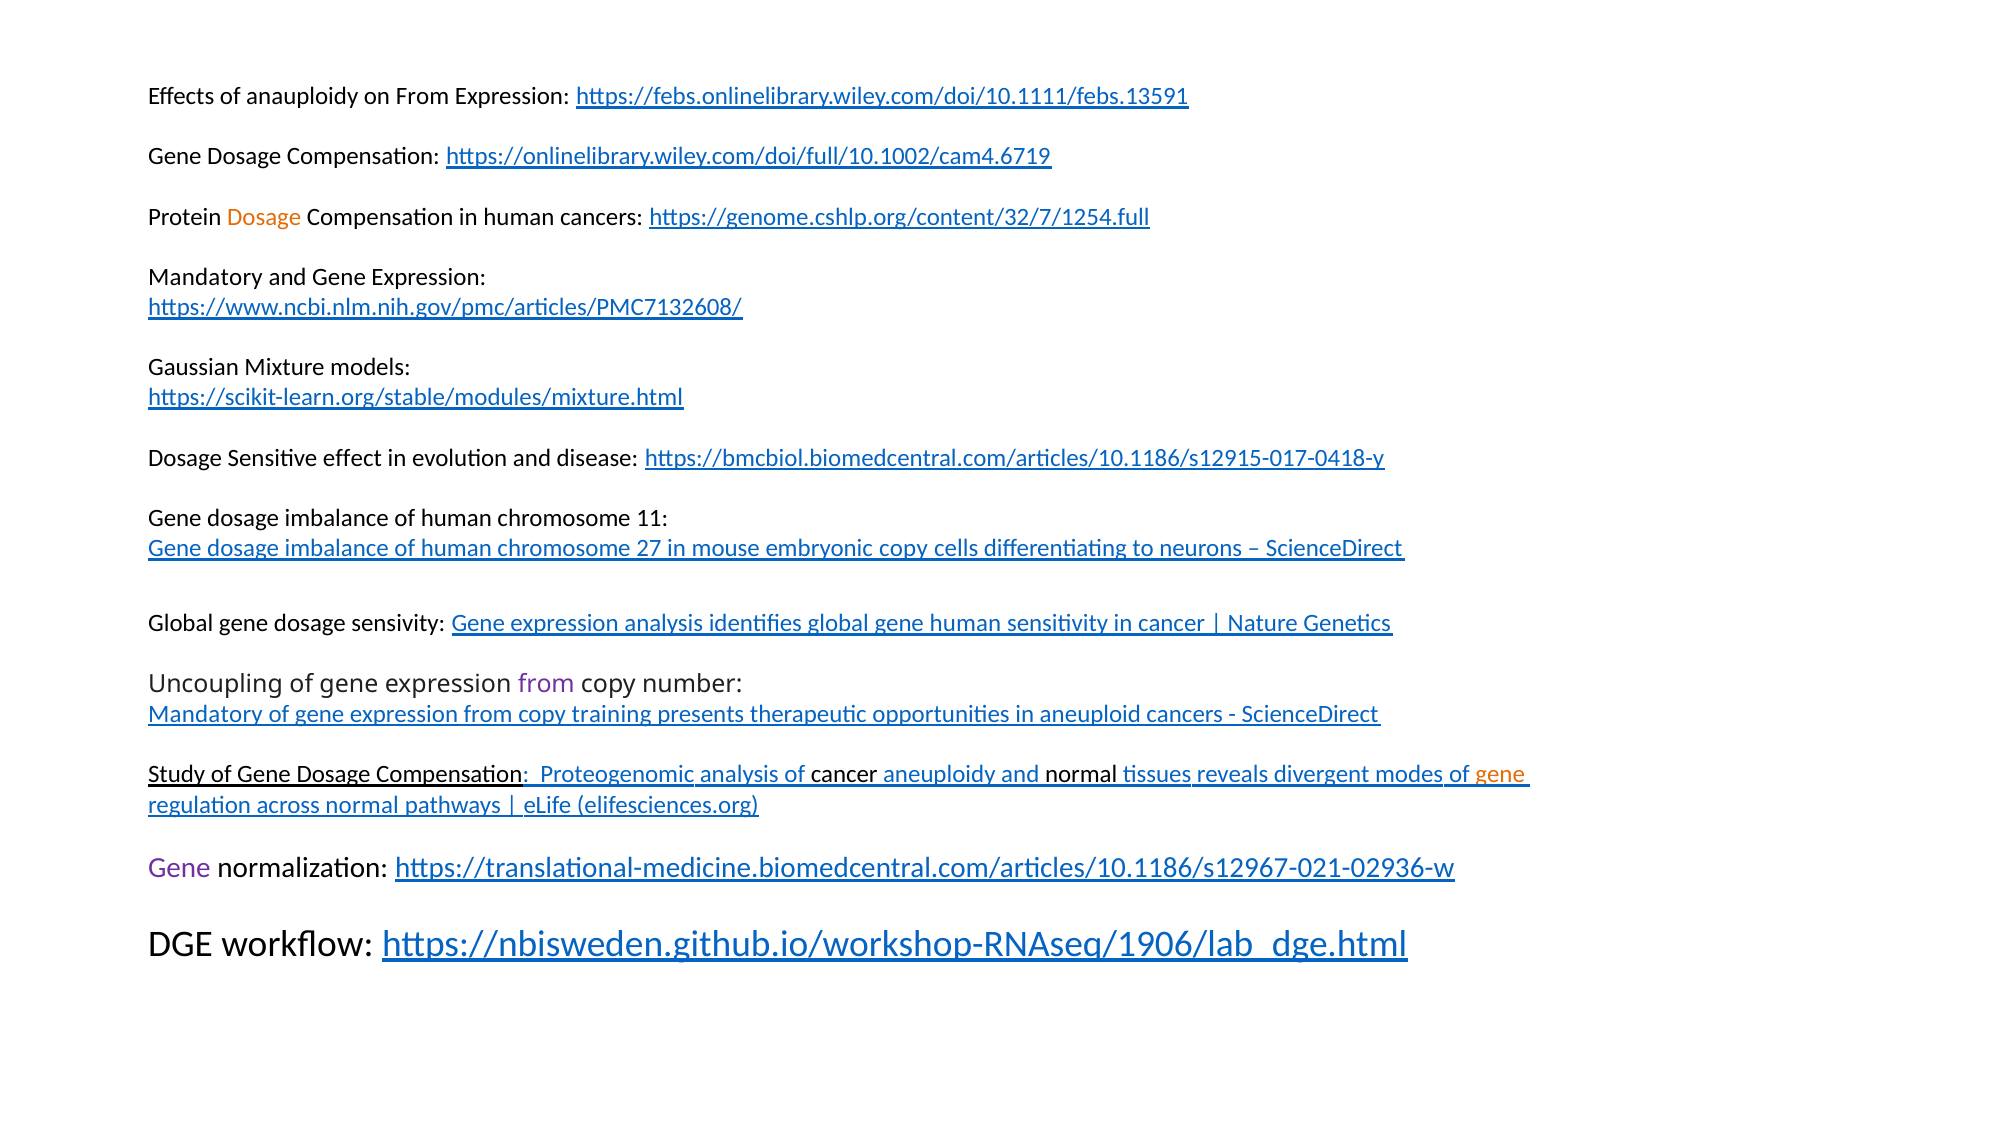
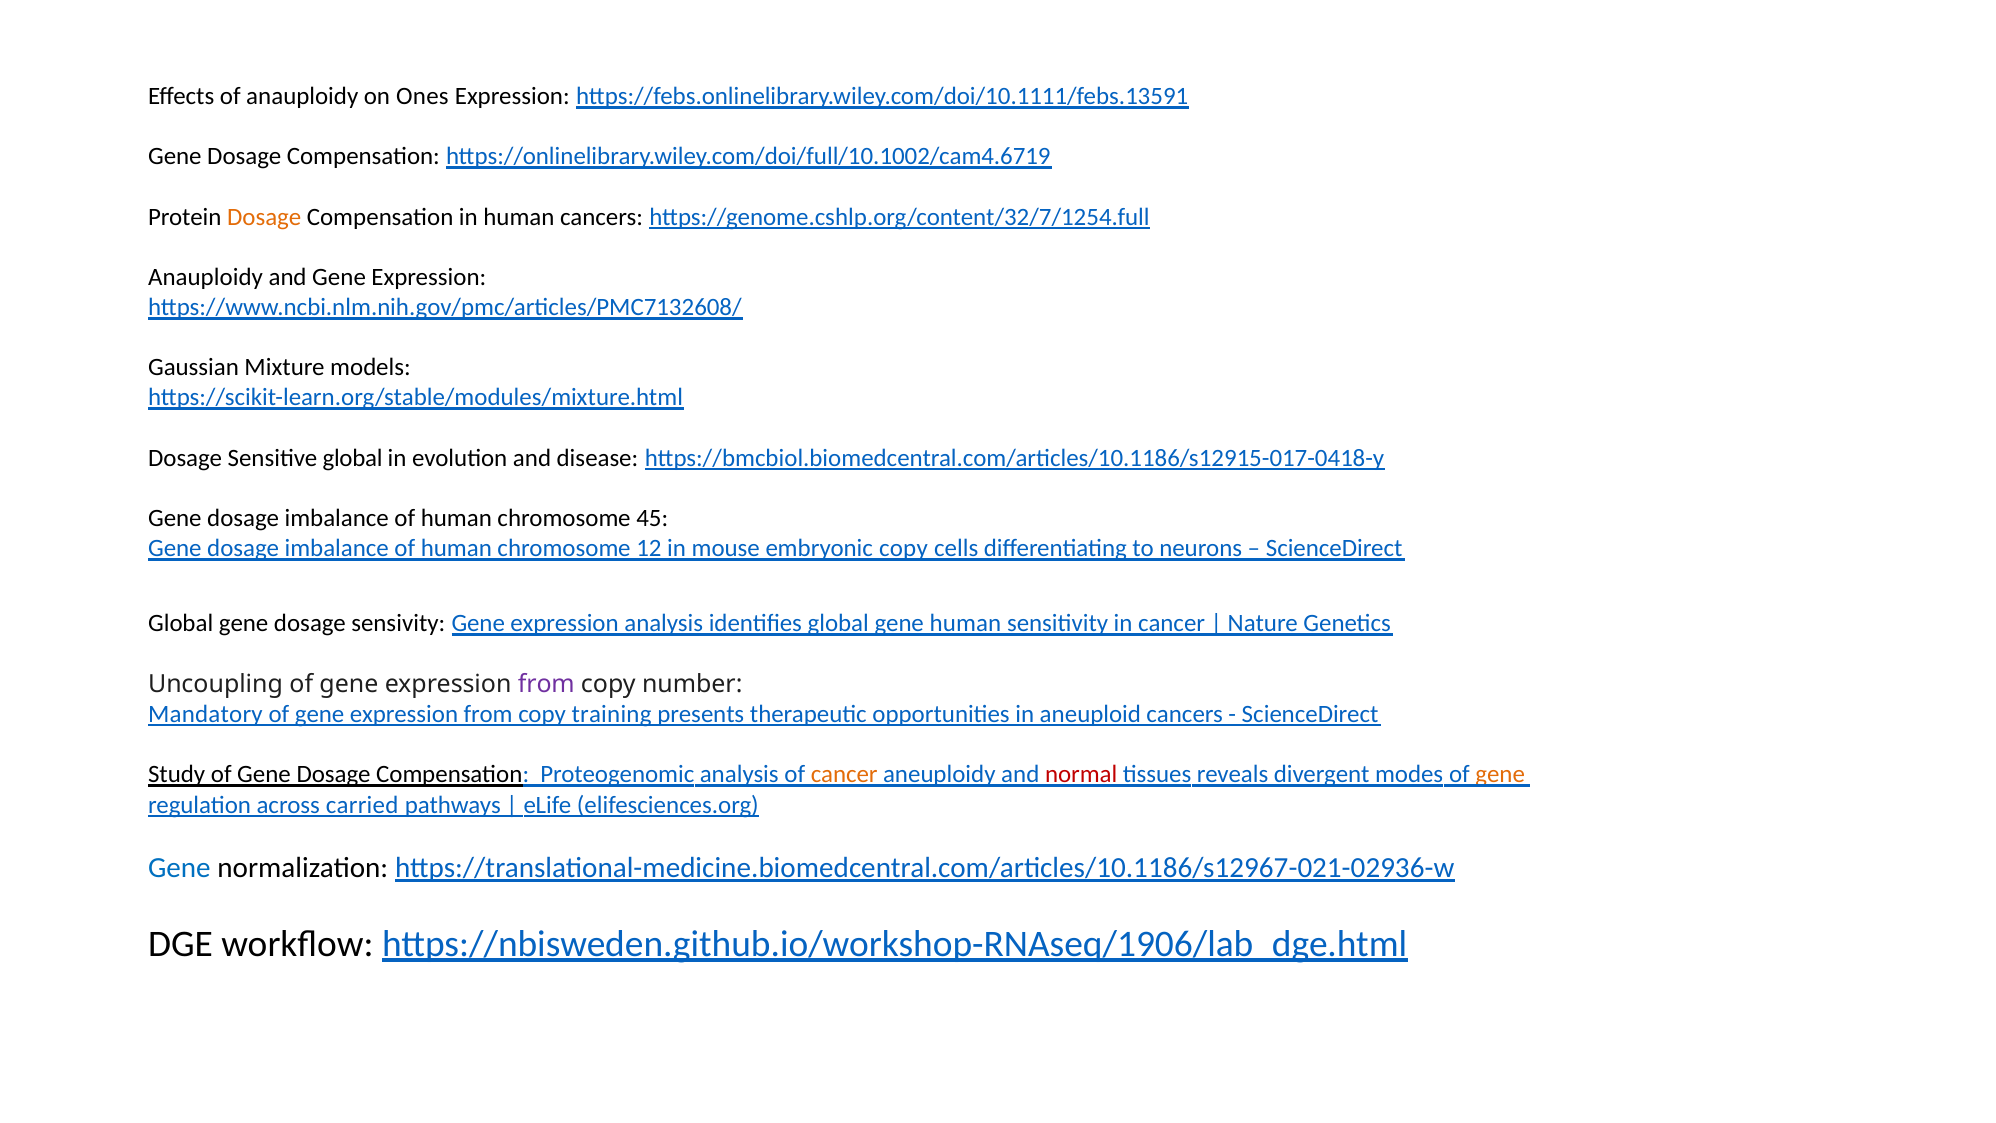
on From: From -> Ones
Mandatory at (205, 277): Mandatory -> Anauploidy
Sensitive effect: effect -> global
11: 11 -> 45
27: 27 -> 12
cancer at (844, 774) colour: black -> orange
normal at (1081, 774) colour: black -> red
across normal: normal -> carried
Gene at (179, 868) colour: purple -> blue
